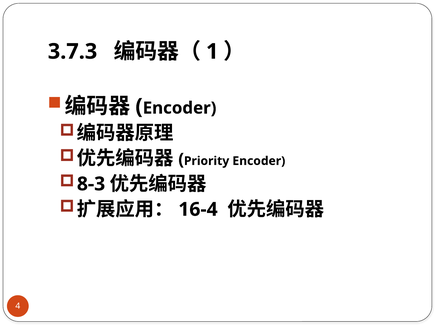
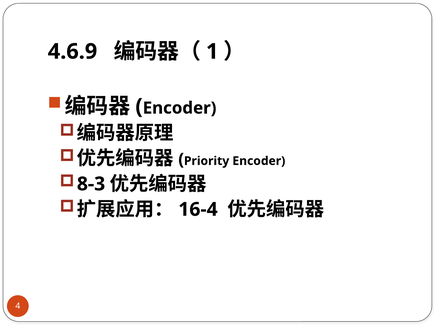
3.7.3: 3.7.3 -> 4.6.9
